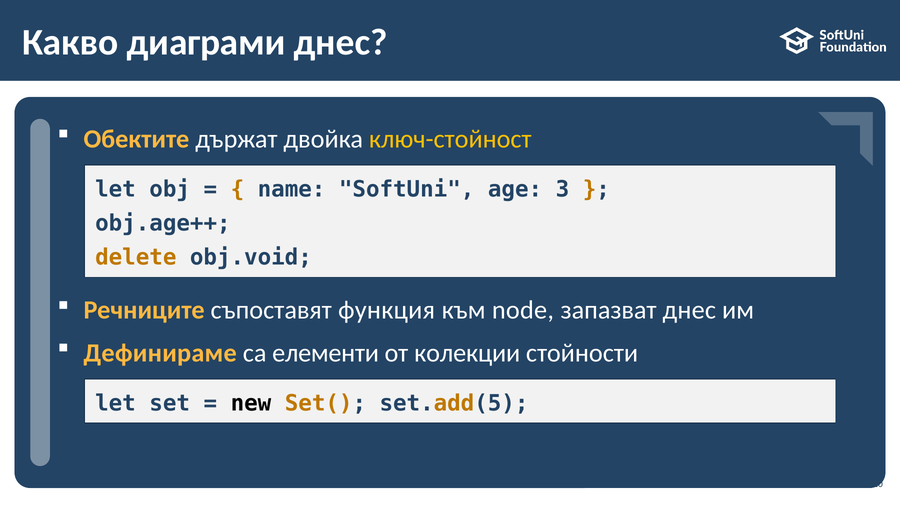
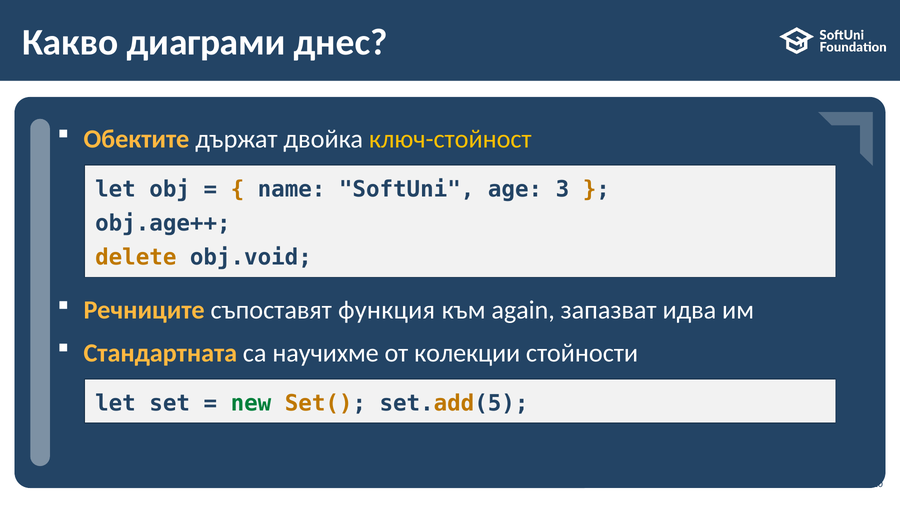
node: node -> again
запазват днес: днес -> идва
Дефинираме: Дефинираме -> Стандартната
елементи: елементи -> научихме
new colour: black -> green
